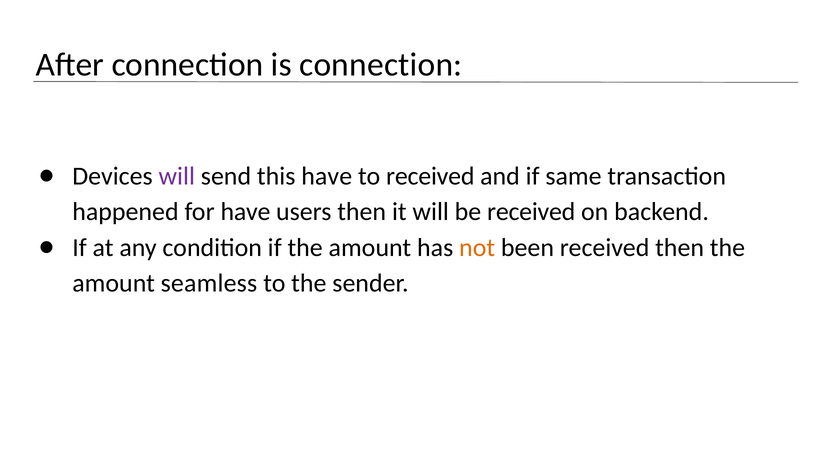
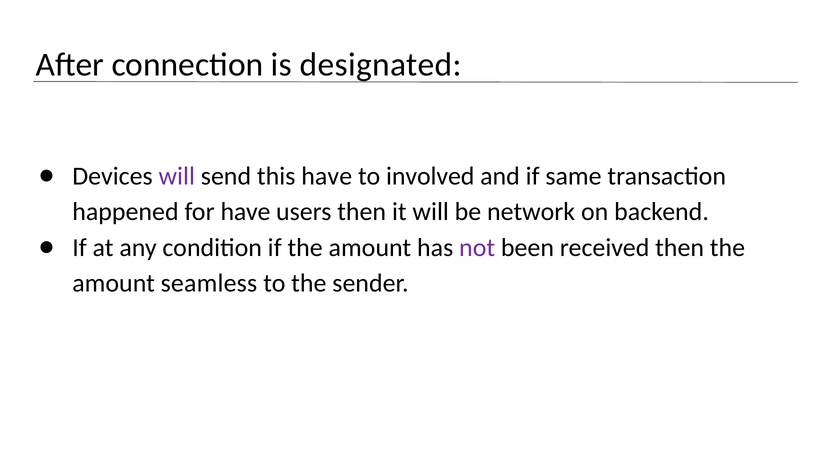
is connection: connection -> designated
to received: received -> involved
be received: received -> network
not colour: orange -> purple
